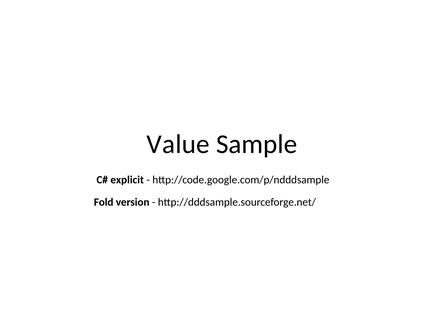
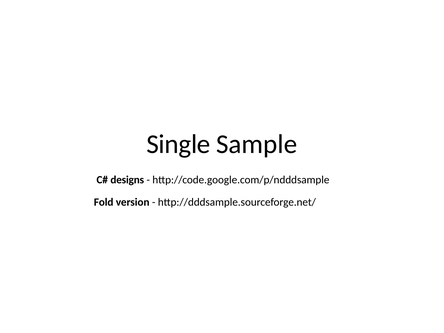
Value: Value -> Single
explicit: explicit -> designs
